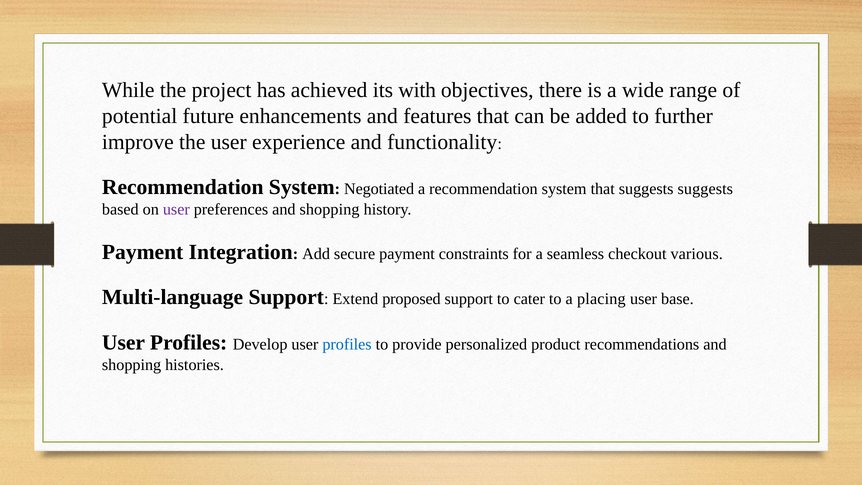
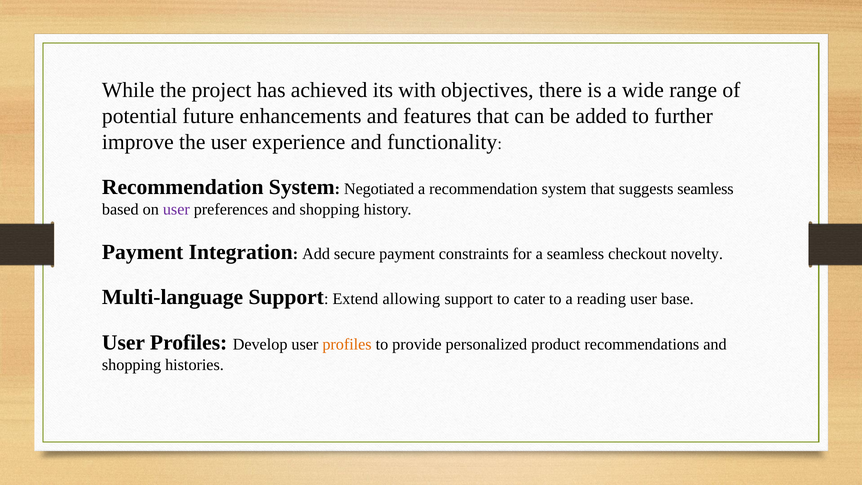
suggests suggests: suggests -> seamless
various: various -> novelty
proposed: proposed -> allowing
placing: placing -> reading
profiles at (347, 344) colour: blue -> orange
